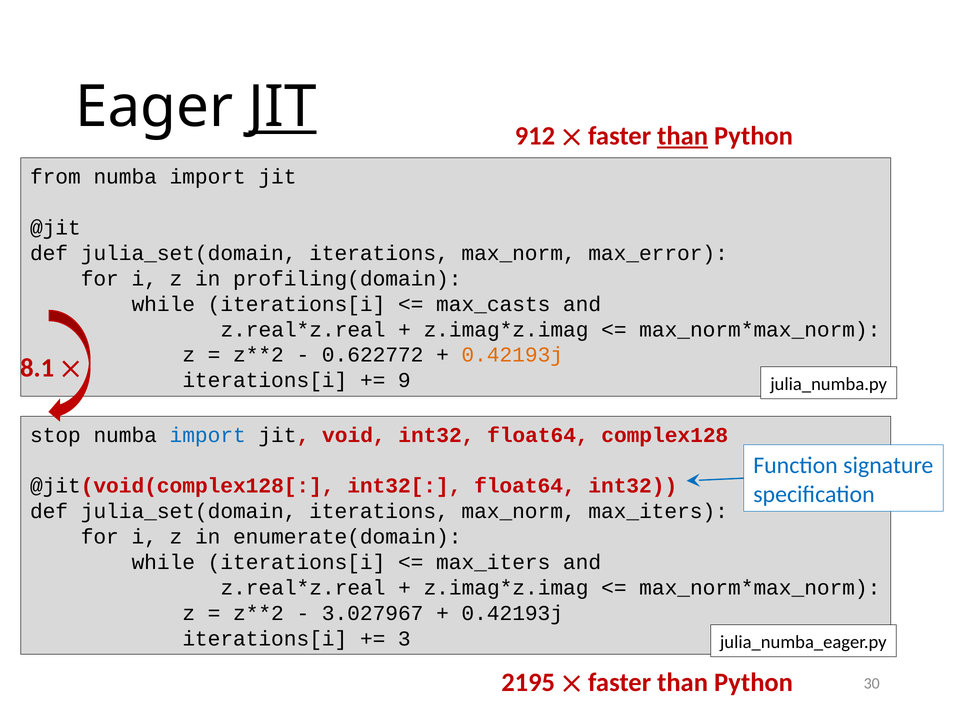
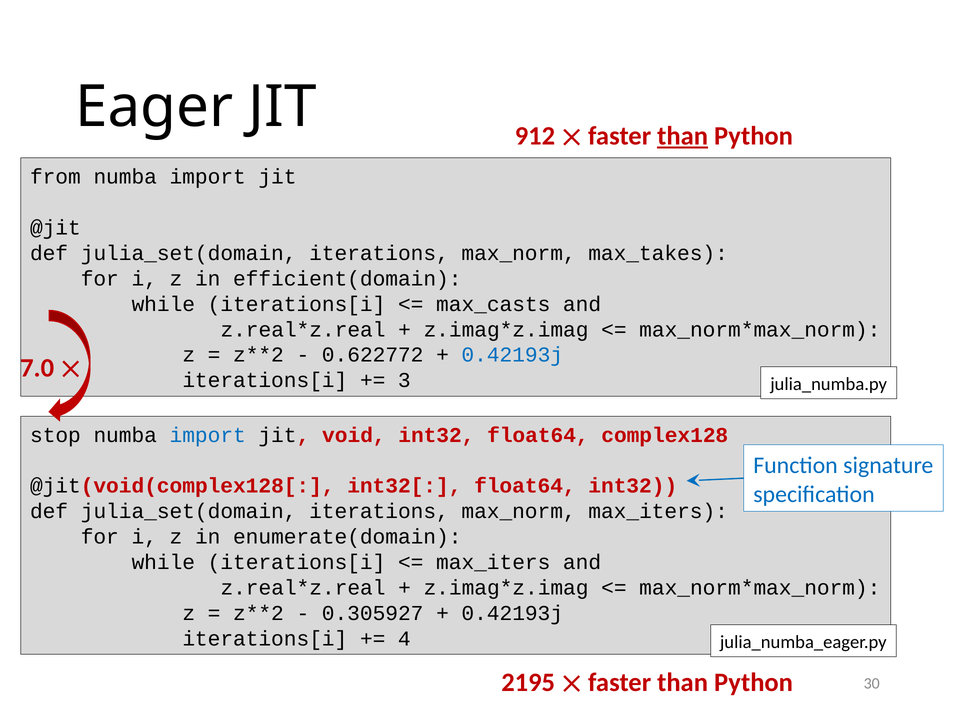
JIT at (282, 107) underline: present -> none
max_error: max_error -> max_takes
profiling(domain: profiling(domain -> efficient(domain
0.42193j at (512, 355) colour: orange -> blue
8.1: 8.1 -> 7.0
9: 9 -> 3
3.027967: 3.027967 -> 0.305927
3: 3 -> 4
